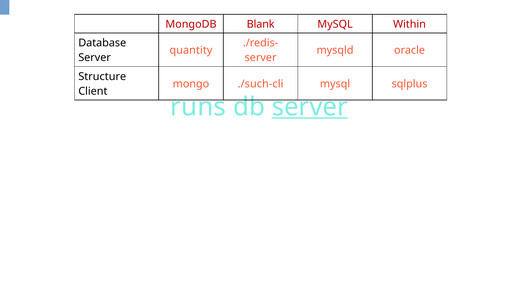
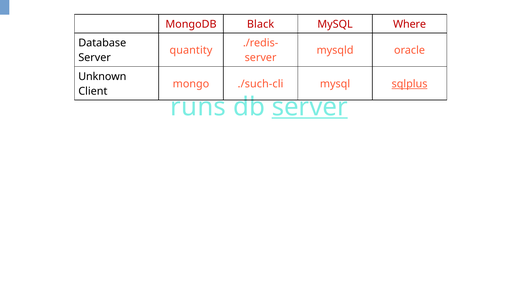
Blank: Blank -> Black
Within: Within -> Where
Structure: Structure -> Unknown
sqlplus underline: none -> present
